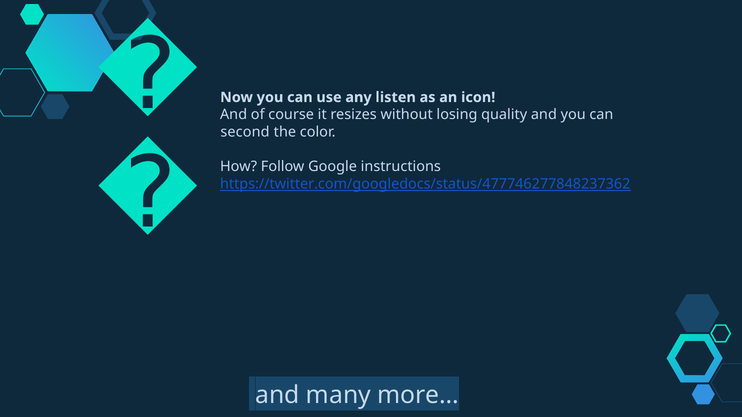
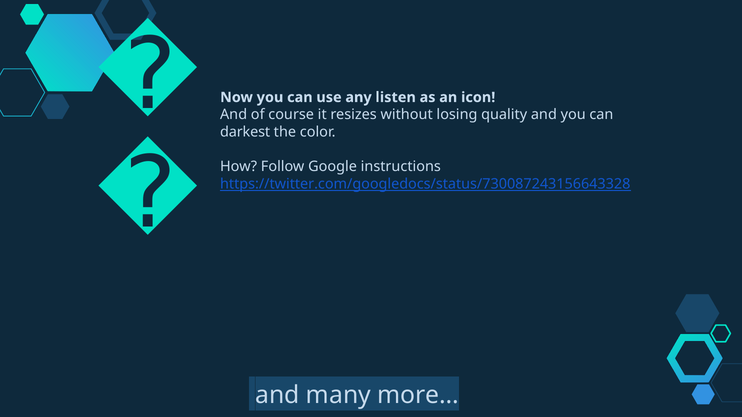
second: second -> darkest
https://twitter.com/googledocs/status/477746277848237362: https://twitter.com/googledocs/status/477746277848237362 -> https://twitter.com/googledocs/status/730087243156643328
